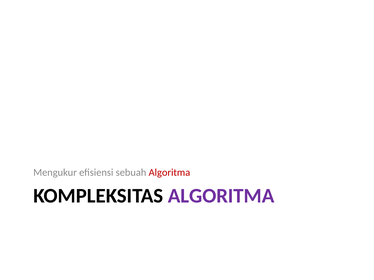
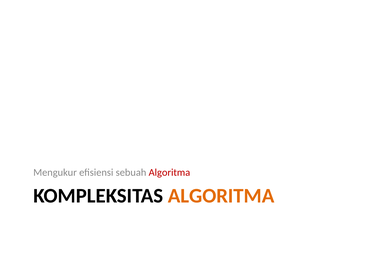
ALGORITMA at (221, 196) colour: purple -> orange
